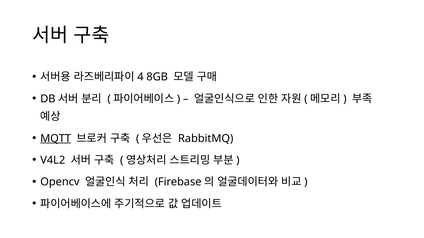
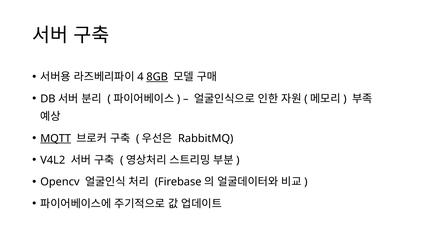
8GB underline: none -> present
